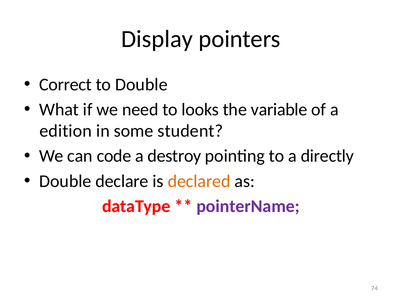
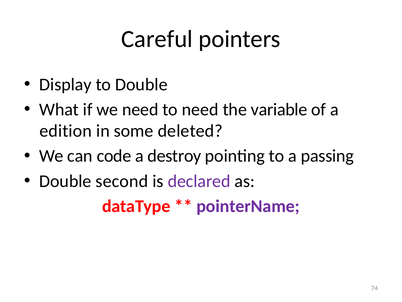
Display: Display -> Careful
Correct: Correct -> Display
to looks: looks -> need
student: student -> deleted
directly: directly -> passing
declare: declare -> second
declared colour: orange -> purple
